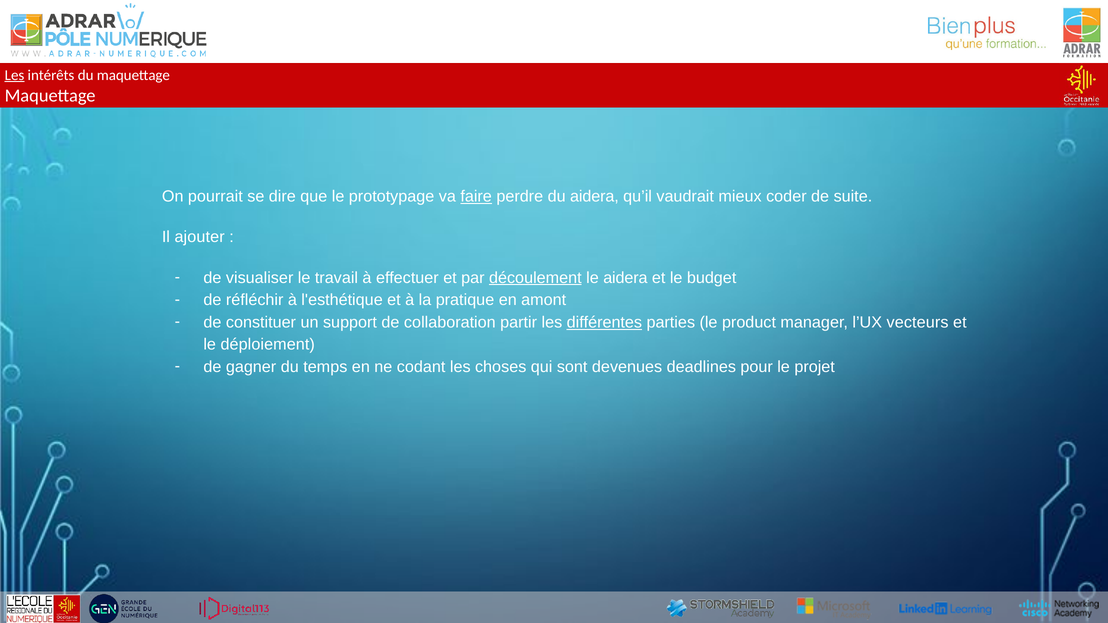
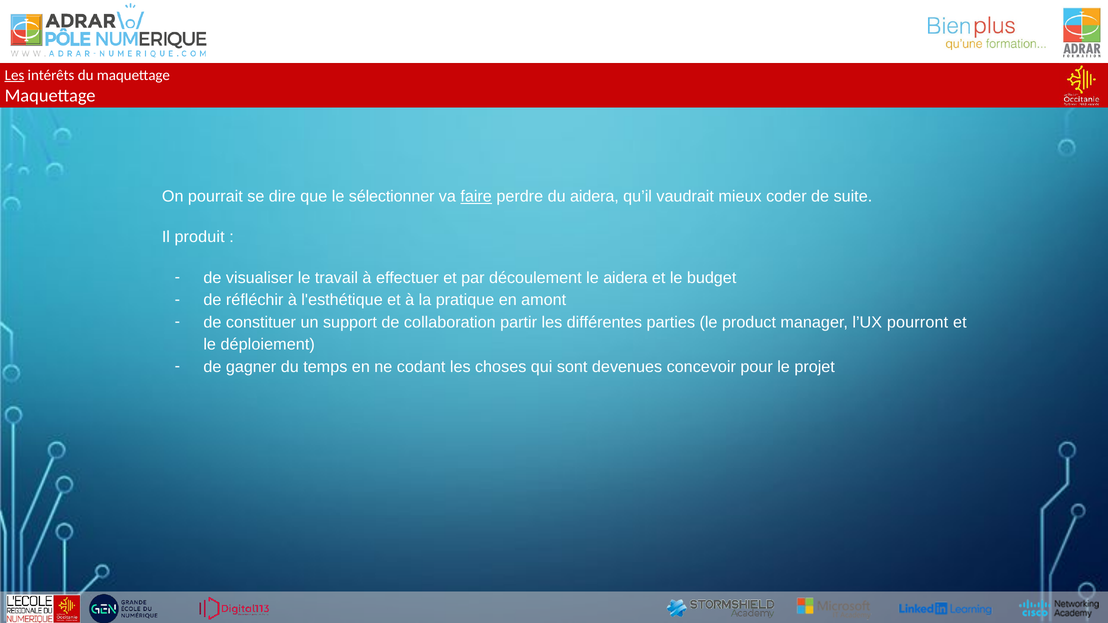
prototypage: prototypage -> sélectionner
ajouter: ajouter -> produit
découlement underline: present -> none
différentes underline: present -> none
vecteurs: vecteurs -> pourront
deadlines: deadlines -> concevoir
